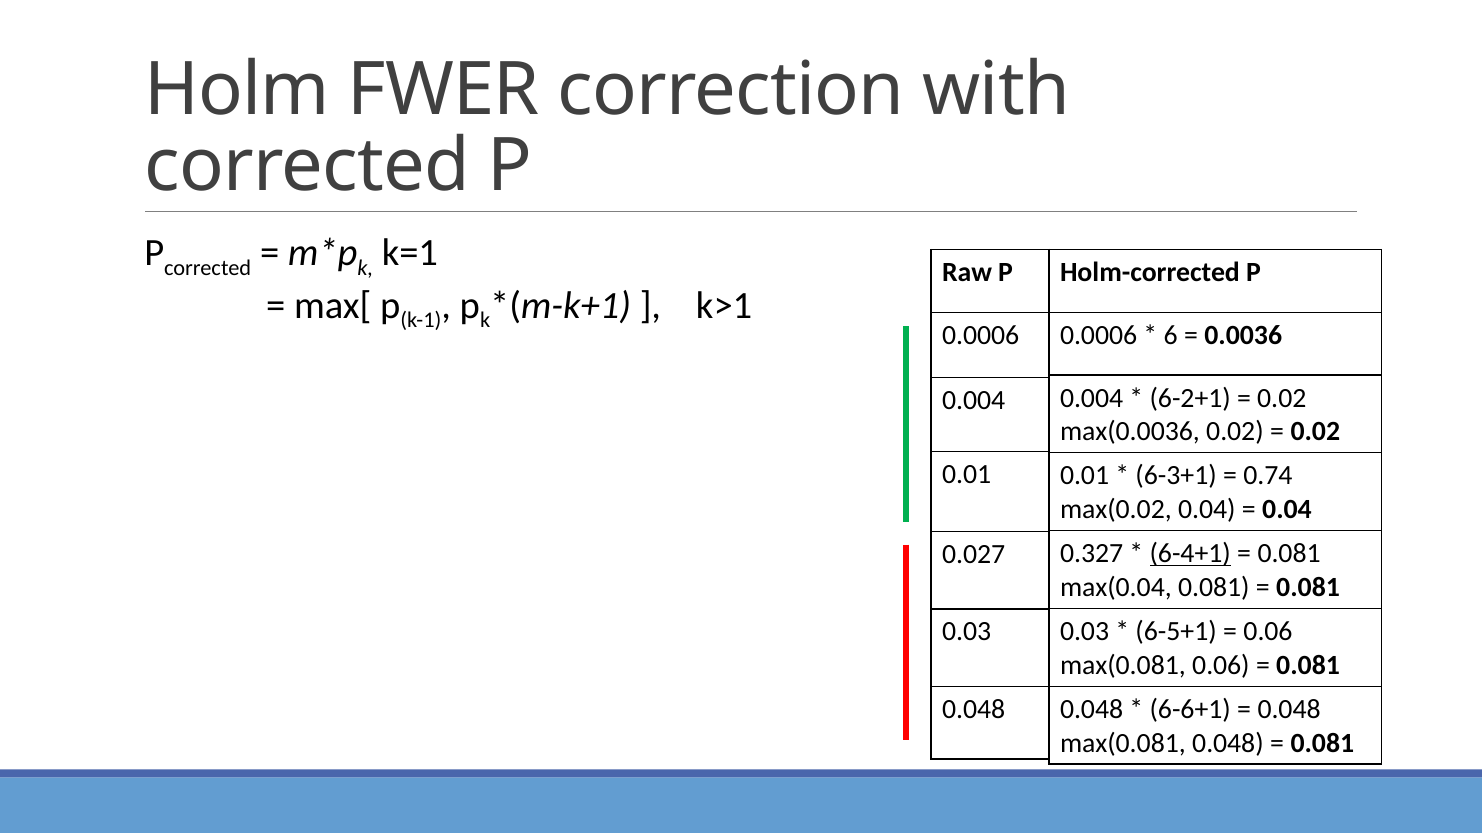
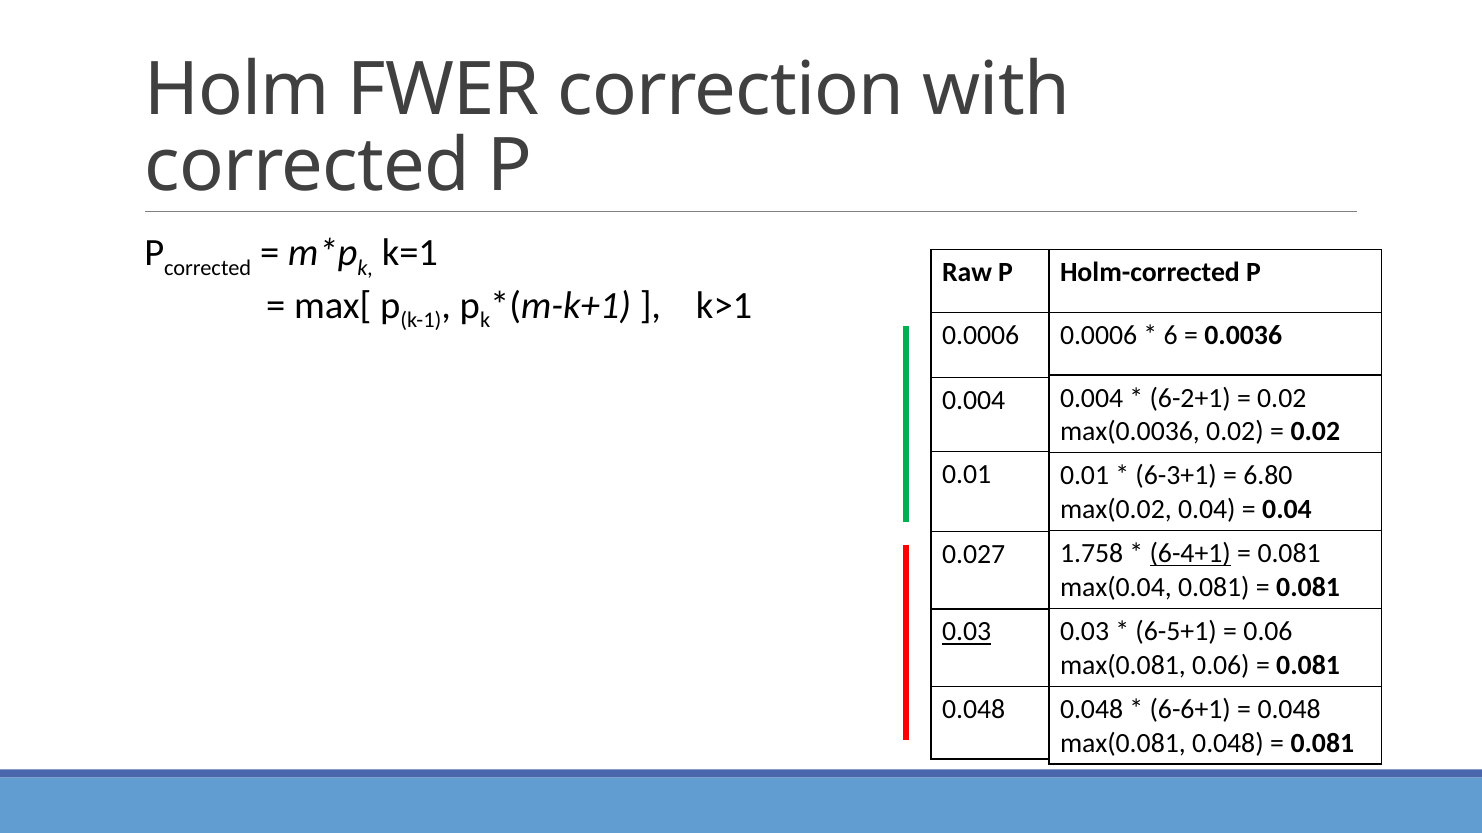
0.74: 0.74 -> 6.80
0.327: 0.327 -> 1.758
0.03 at (967, 632) underline: none -> present
